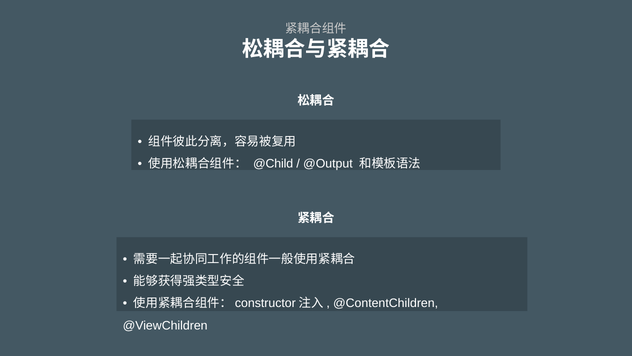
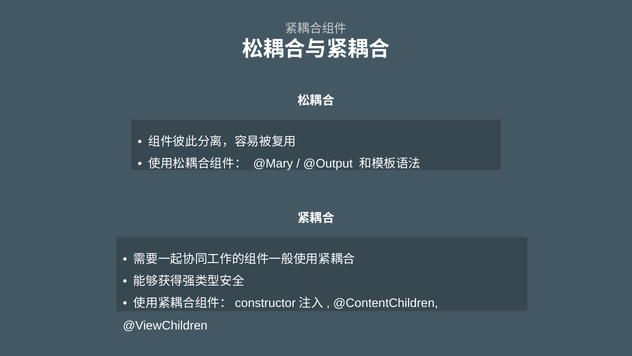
@Child: @Child -> @Mary
